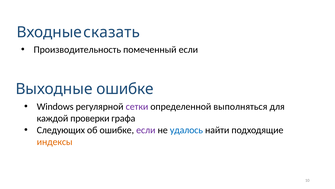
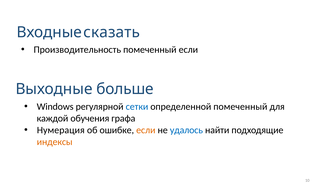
Выходные ошибке: ошибке -> больше
сетки colour: purple -> blue
определенной выполняться: выполняться -> помеченный
проверки: проверки -> обучения
Следующих: Следующих -> Нумерация
если at (146, 130) colour: purple -> orange
